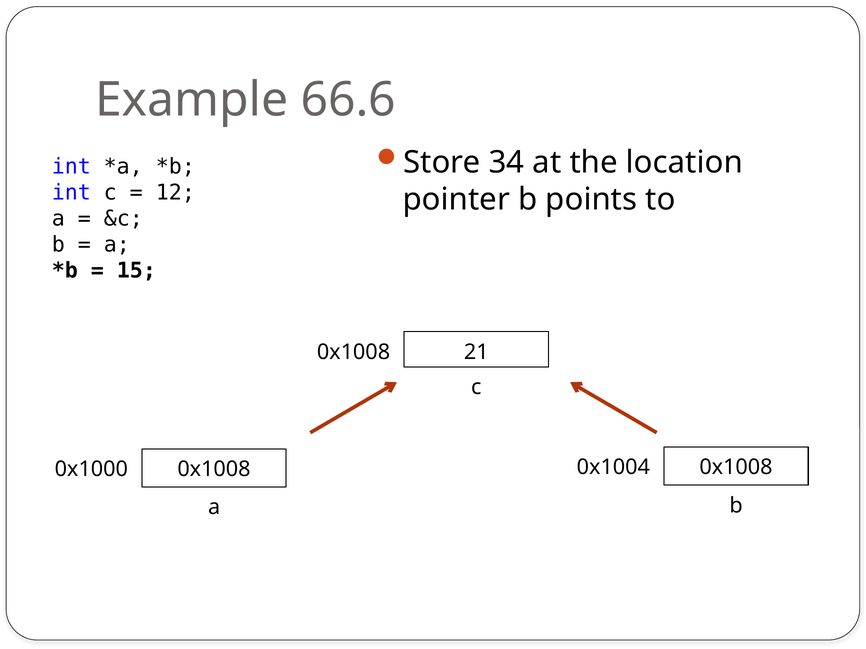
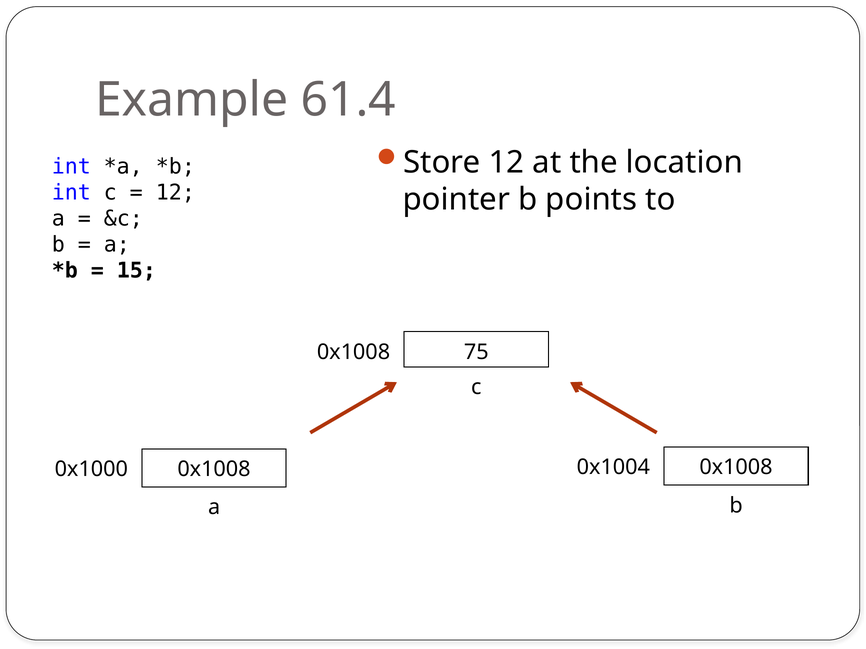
66.6: 66.6 -> 61.4
Store 34: 34 -> 12
21: 21 -> 75
